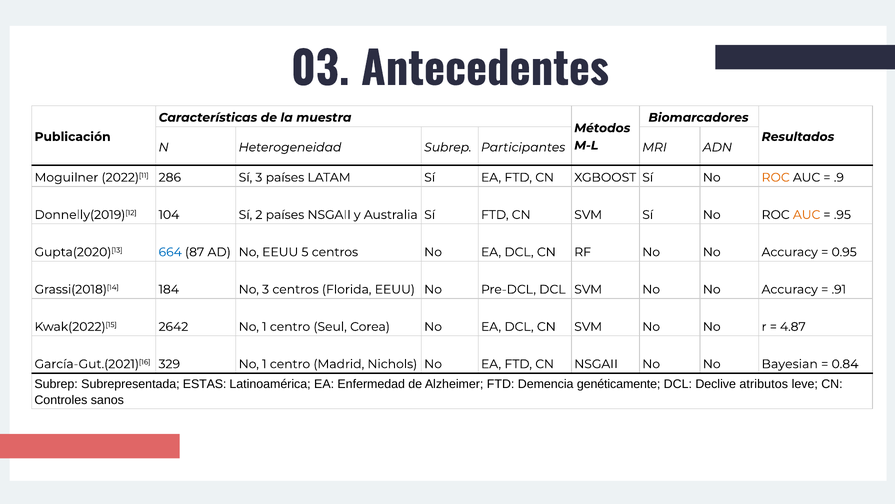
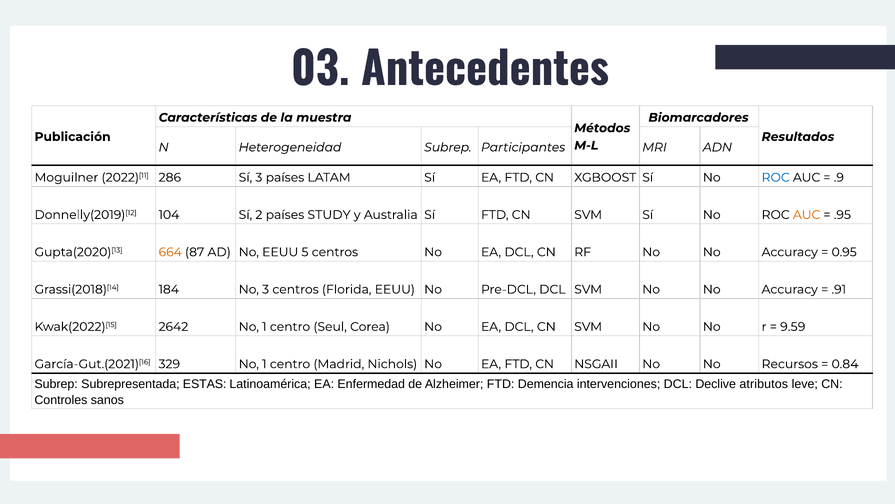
ROC at (776, 177) colour: orange -> blue
países NSGAII: NSGAII -> STUDY
664 colour: blue -> orange
4.87: 4.87 -> 9.59
Bayesian: Bayesian -> Recursos
genéticamente: genéticamente -> intervenciones
